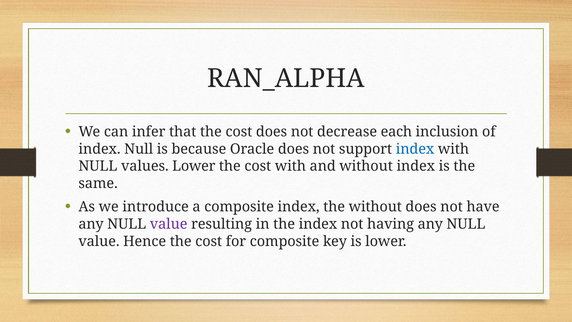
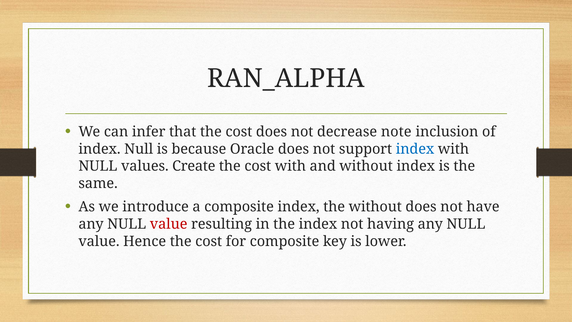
each: each -> note
values Lower: Lower -> Create
value at (169, 224) colour: purple -> red
